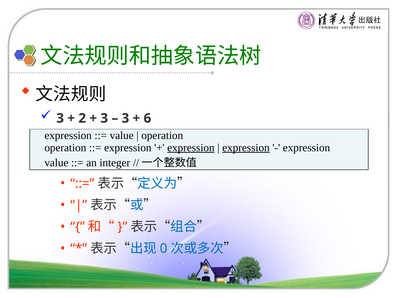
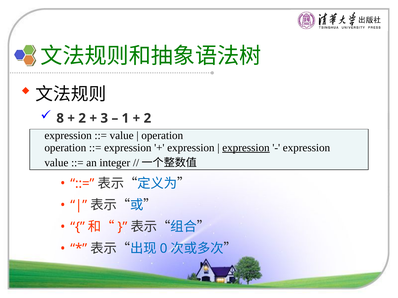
3 at (60, 118): 3 -> 8
3 at (125, 118): 3 -> 1
6 at (147, 118): 6 -> 2
expression at (191, 148) underline: present -> none
